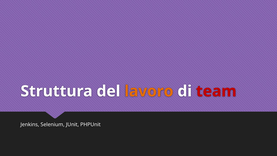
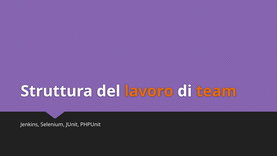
team colour: red -> orange
